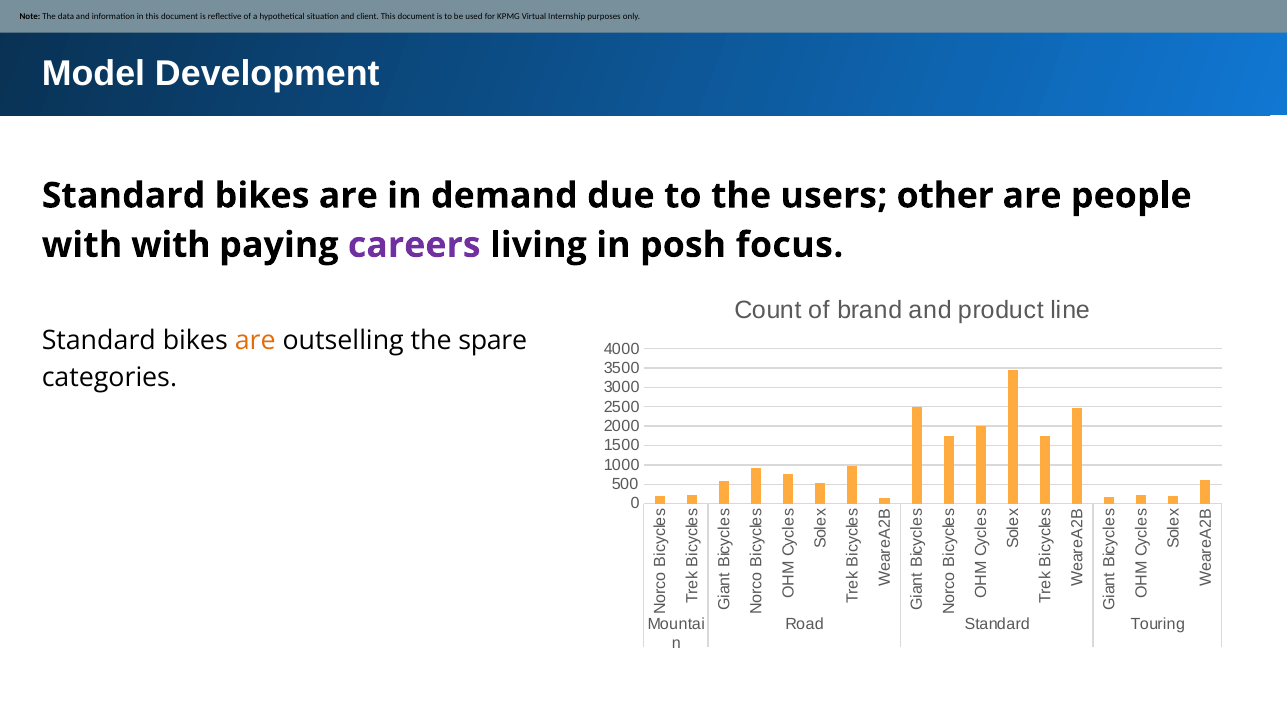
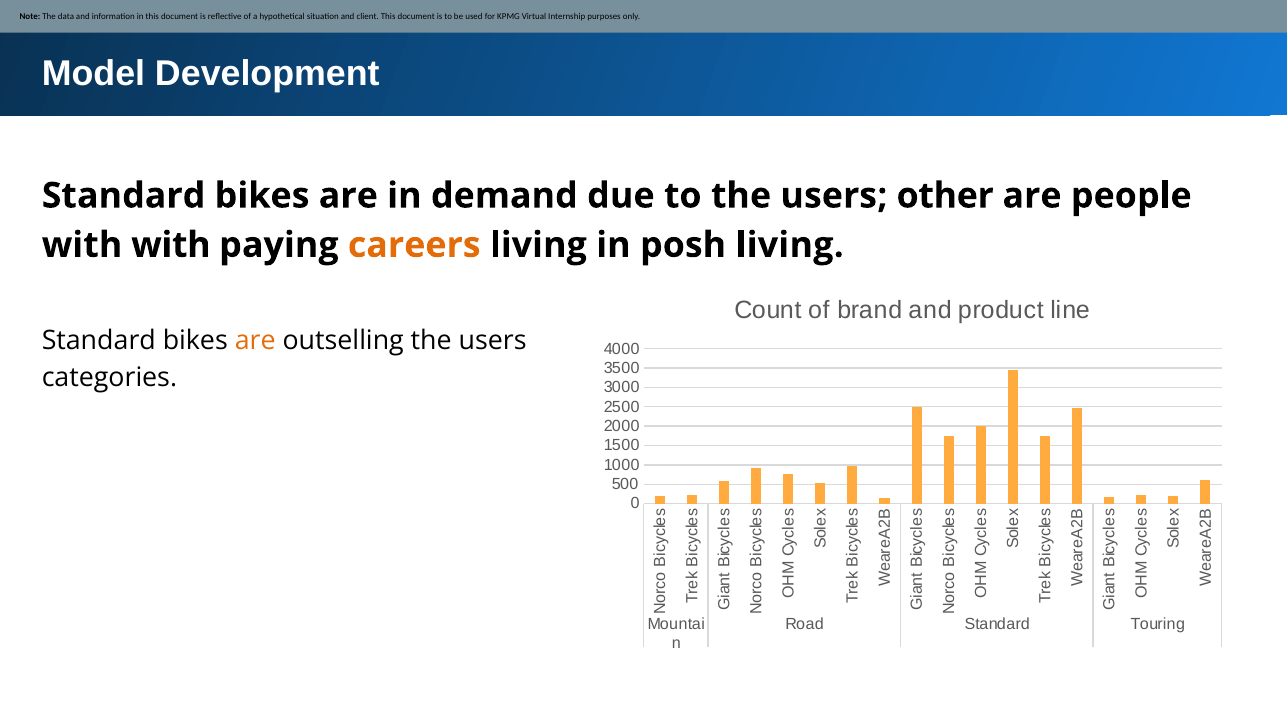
careers colour: purple -> orange
posh focus: focus -> living
outselling the spare: spare -> users
